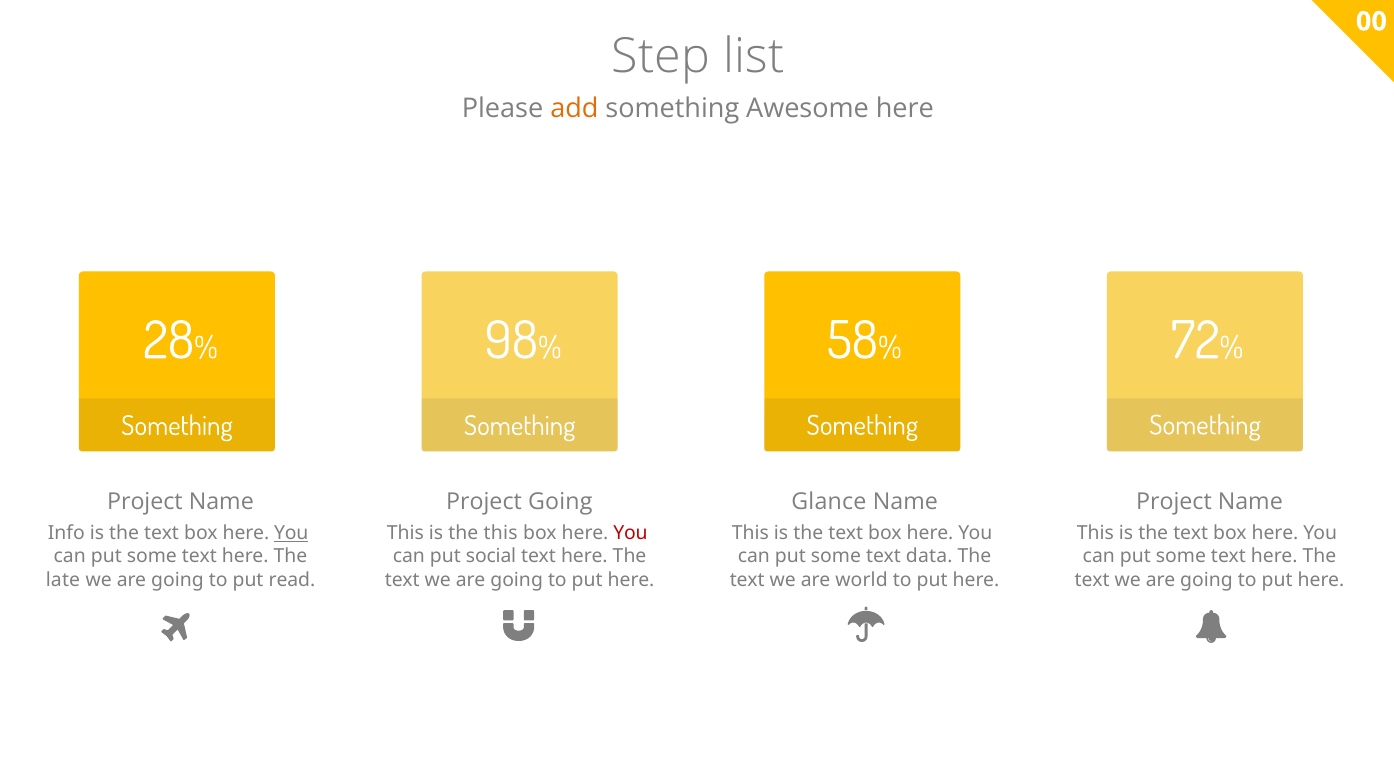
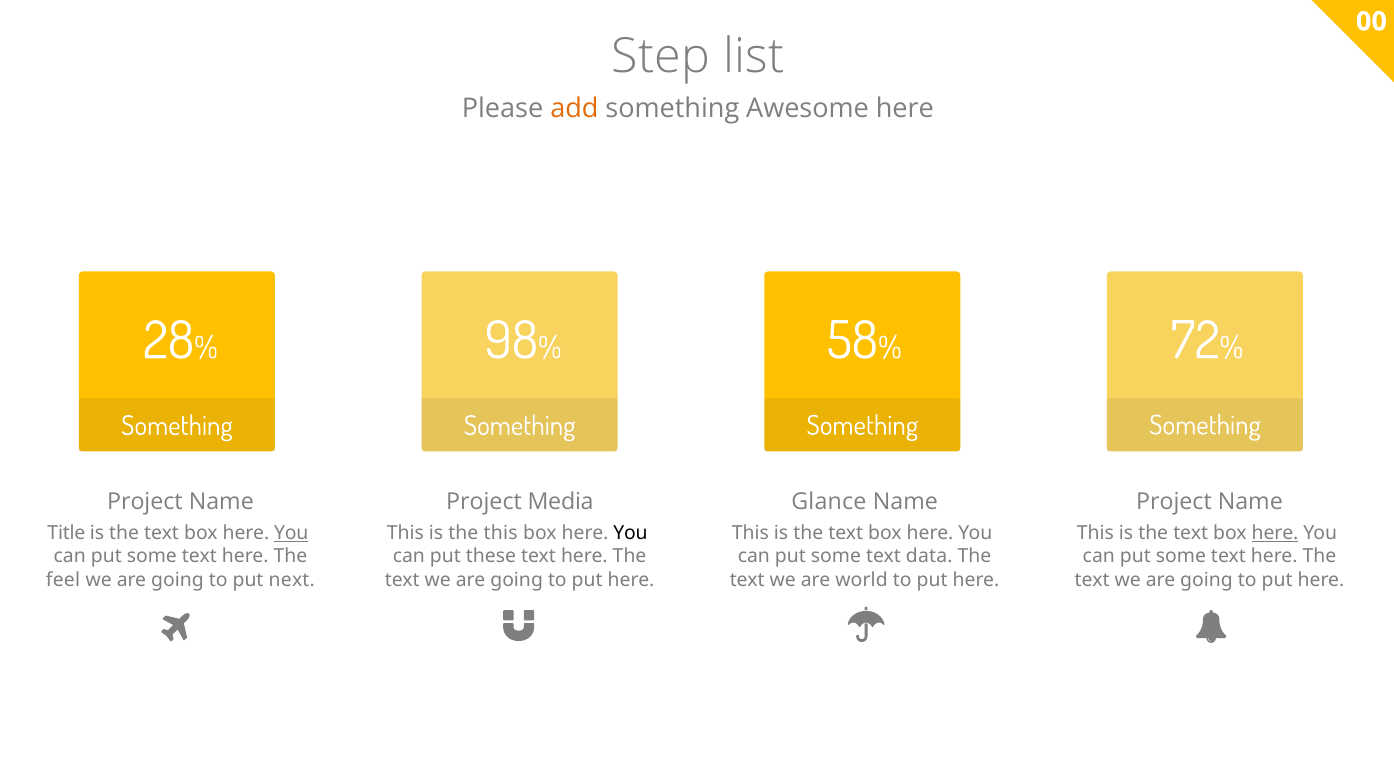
Project Going: Going -> Media
Info: Info -> Title
You at (630, 533) colour: red -> black
here at (1275, 533) underline: none -> present
social: social -> these
late: late -> feel
read: read -> next
